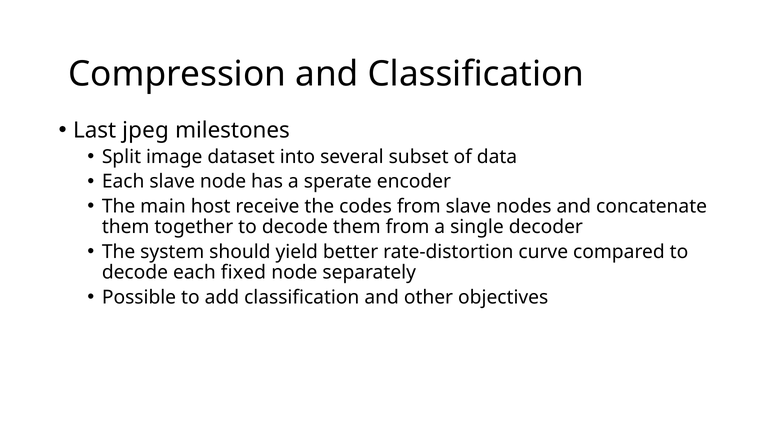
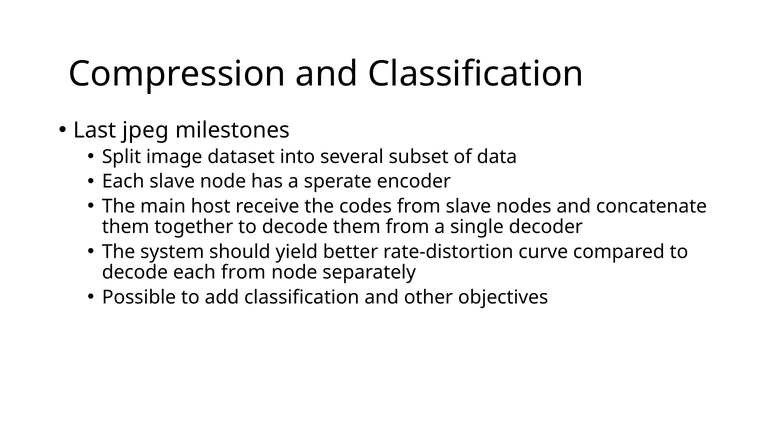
each fixed: fixed -> from
